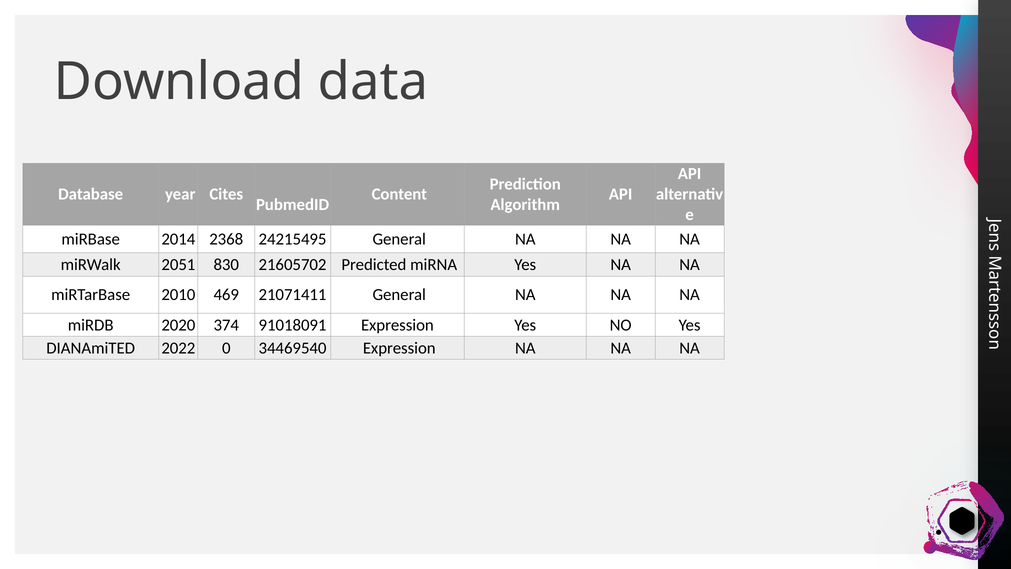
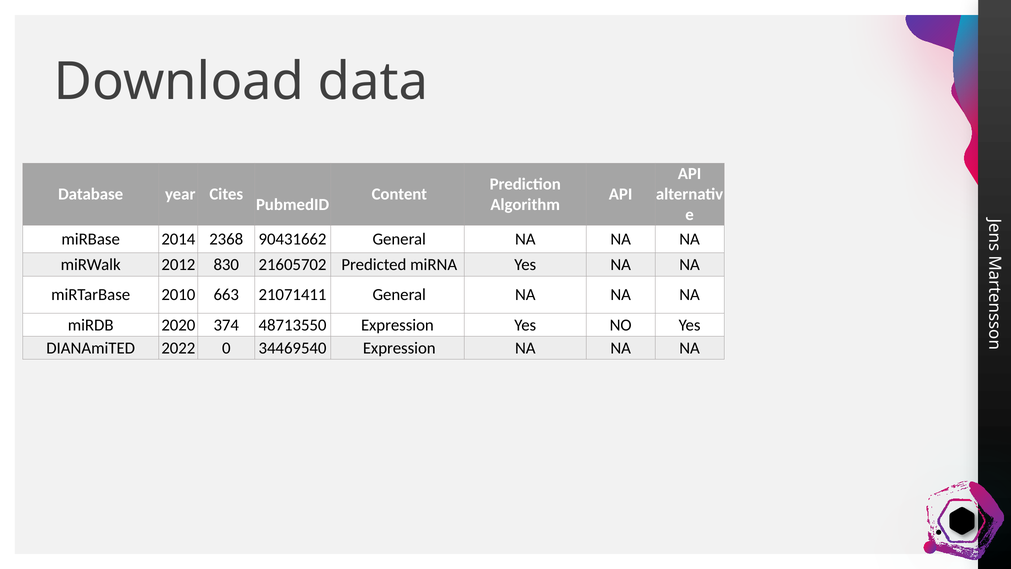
24215495: 24215495 -> 90431662
2051: 2051 -> 2012
469: 469 -> 663
91018091: 91018091 -> 48713550
